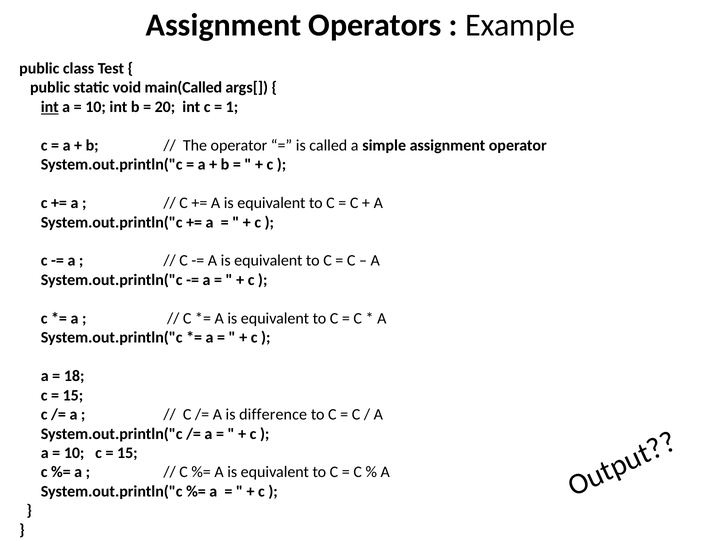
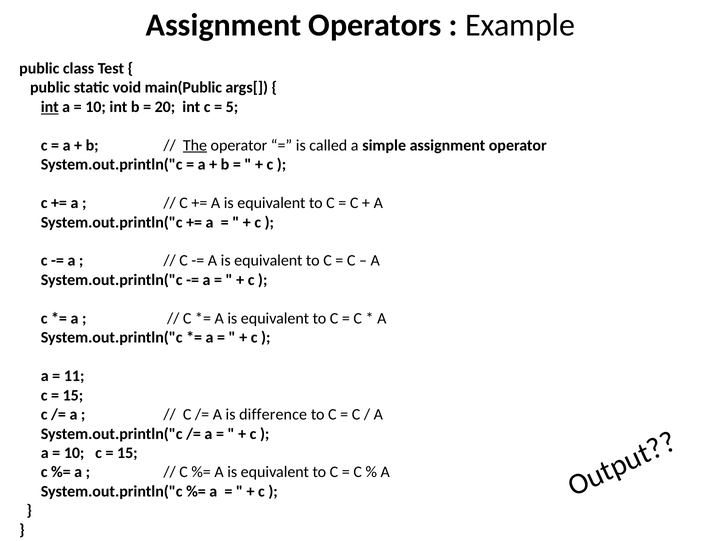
main(Called: main(Called -> main(Public
1: 1 -> 5
The underline: none -> present
18: 18 -> 11
